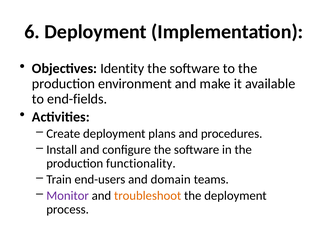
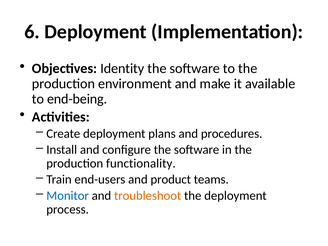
end-fields: end-fields -> end-being
domain: domain -> product
Monitor colour: purple -> blue
